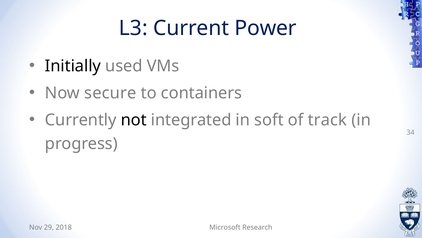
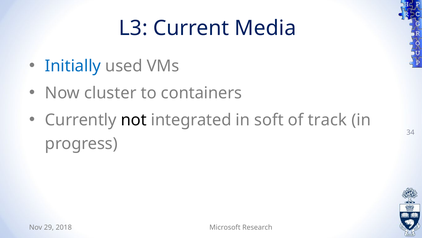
Power: Power -> Media
Initially colour: black -> blue
secure: secure -> cluster
